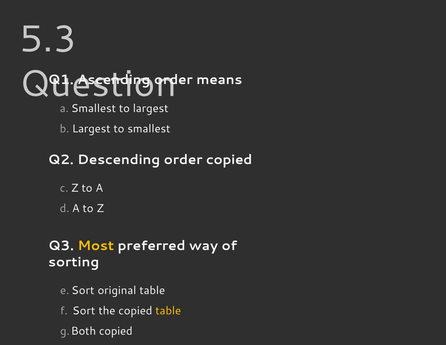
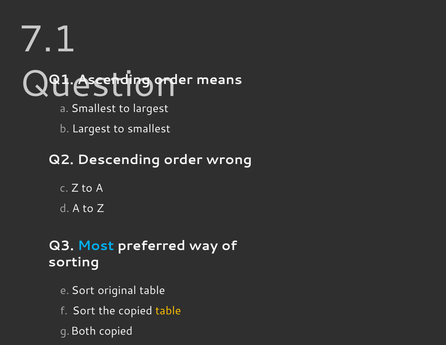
5.3: 5.3 -> 7.1
order copied: copied -> wrong
Most colour: yellow -> light blue
